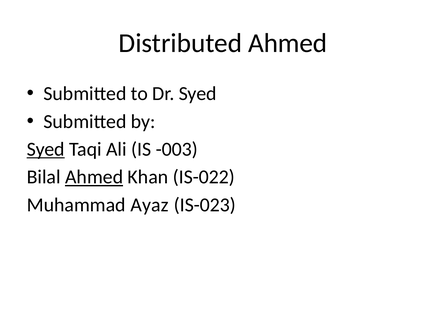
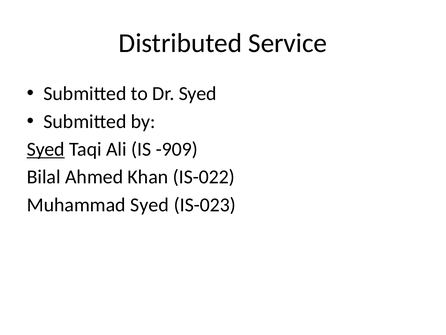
Distributed Ahmed: Ahmed -> Service
-003: -003 -> -909
Ahmed at (94, 177) underline: present -> none
Muhammad Ayaz: Ayaz -> Syed
